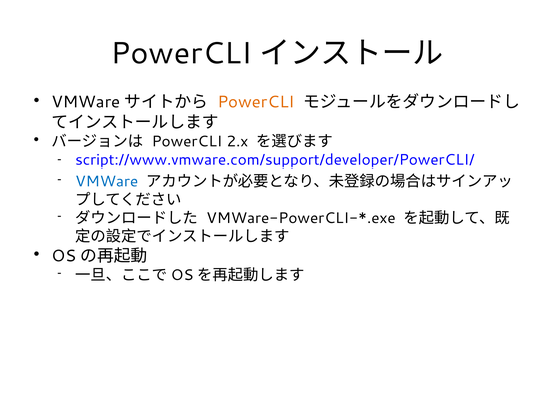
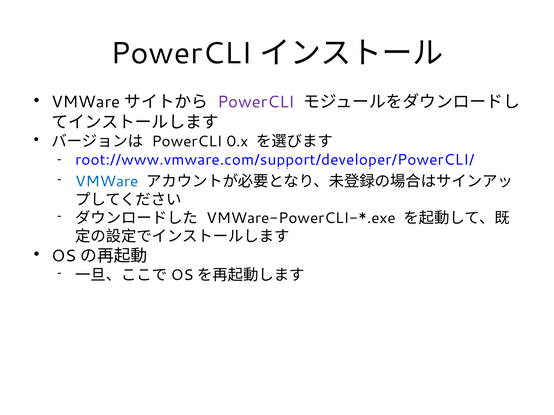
PowerCLI at (256, 102) colour: orange -> purple
2.x: 2.x -> 0.x
script://www.vmware.com/support/developer/PowerCLI/: script://www.vmware.com/support/developer/PowerCLI/ -> root://www.vmware.com/support/developer/PowerCLI/
